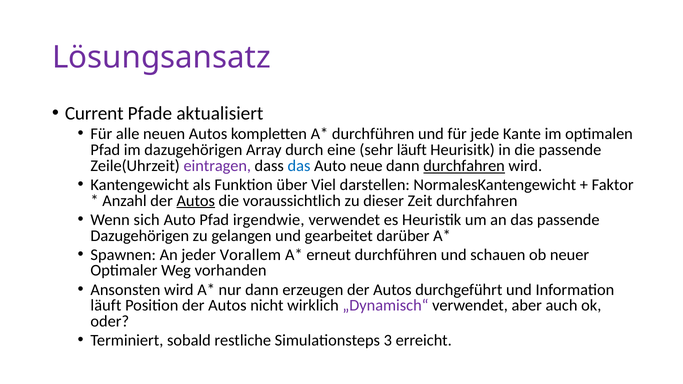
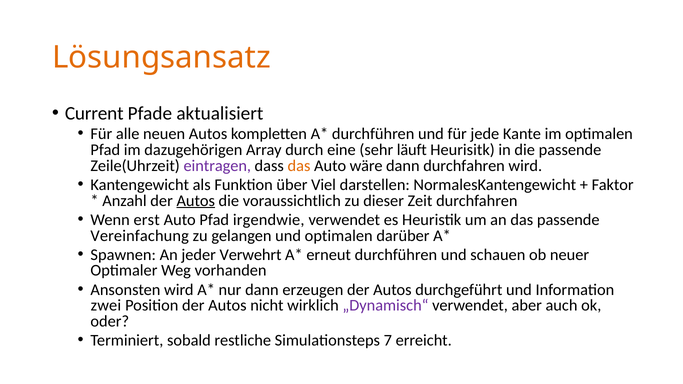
Lösungsansatz colour: purple -> orange
das at (299, 166) colour: blue -> orange
neue: neue -> wäre
durchfahren at (464, 166) underline: present -> none
sich: sich -> erst
Dazugehörigen at (140, 236): Dazugehörigen -> Vereinfachung
und gearbeitet: gearbeitet -> optimalen
Vorallem: Vorallem -> Verwehrt
läuft at (106, 306): läuft -> zwei
3: 3 -> 7
